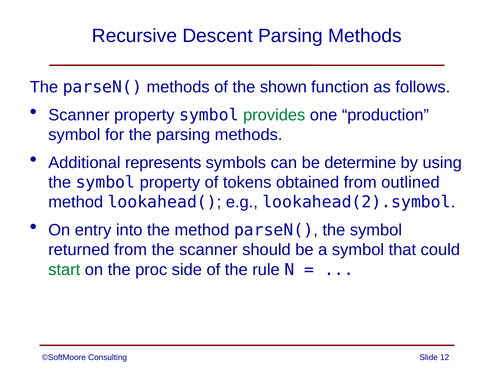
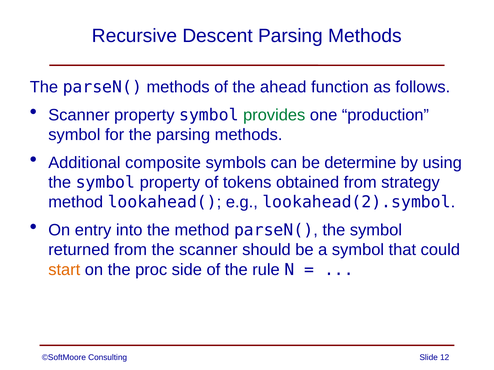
shown: shown -> ahead
represents: represents -> composite
outlined: outlined -> strategy
start colour: green -> orange
